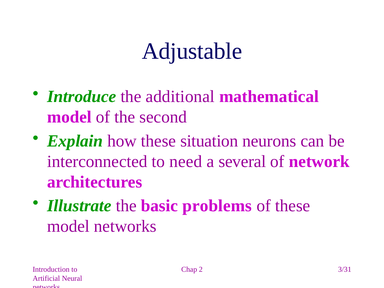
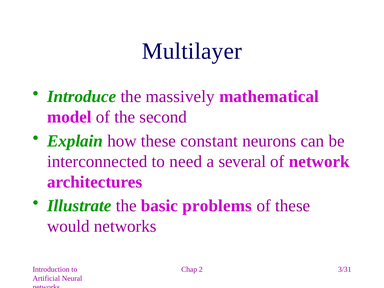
Adjustable: Adjustable -> Multilayer
additional: additional -> massively
situation: situation -> constant
model at (68, 226): model -> would
